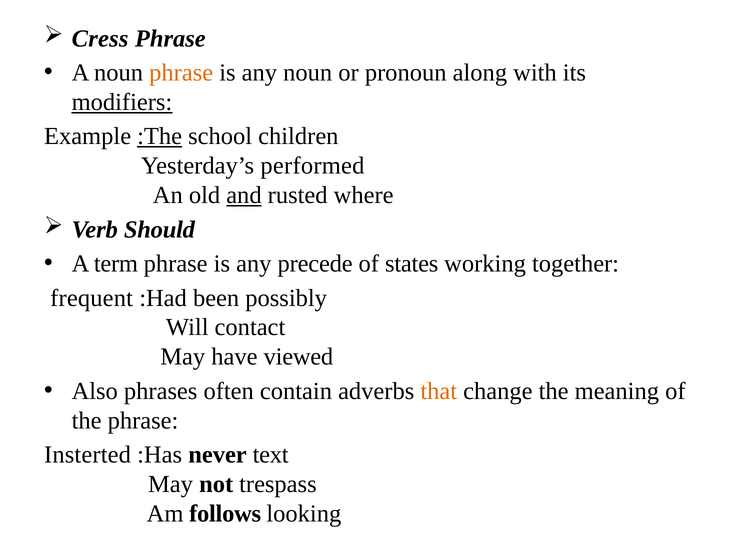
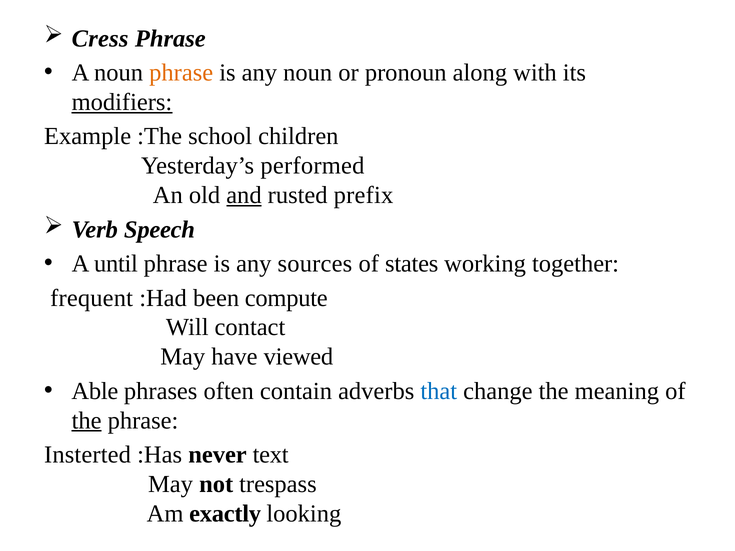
:The underline: present -> none
where: where -> prefix
Should: Should -> Speech
term: term -> until
precede: precede -> sources
possibly: possibly -> compute
Also: Also -> Able
that colour: orange -> blue
the at (87, 421) underline: none -> present
follows: follows -> exactly
